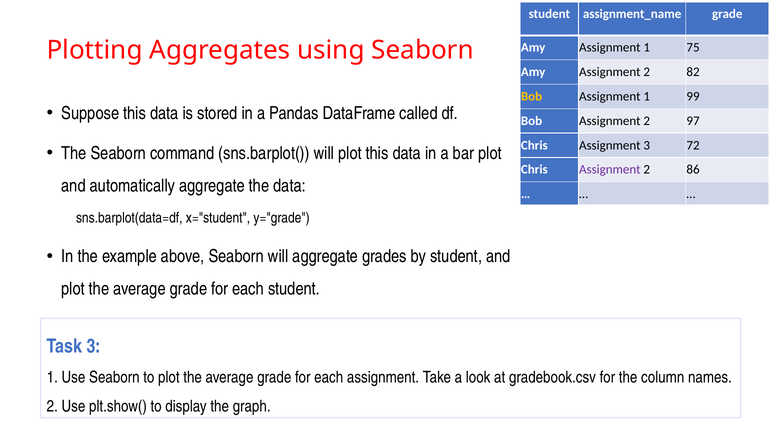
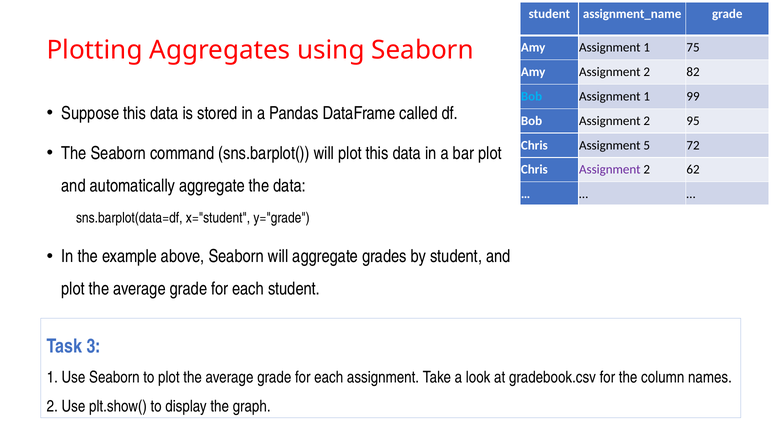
Bob at (532, 96) colour: yellow -> light blue
97: 97 -> 95
Assignment 3: 3 -> 5
86: 86 -> 62
